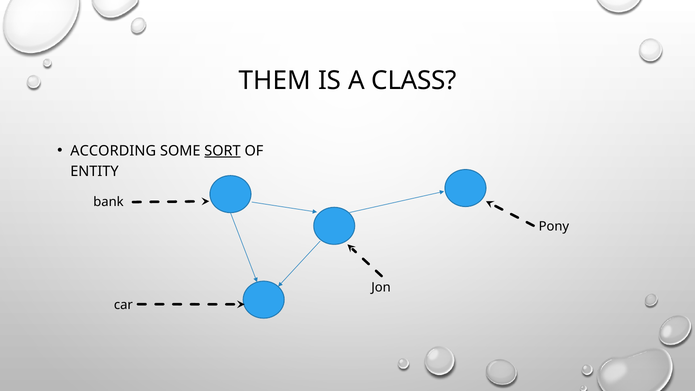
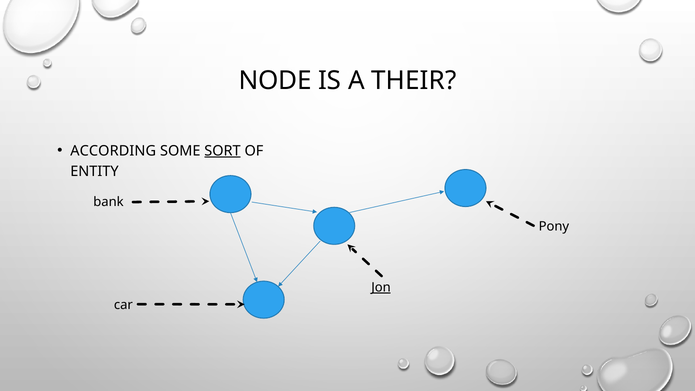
THEM: THEM -> NODE
CLASS: CLASS -> THEIR
Jon underline: none -> present
